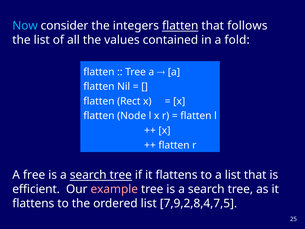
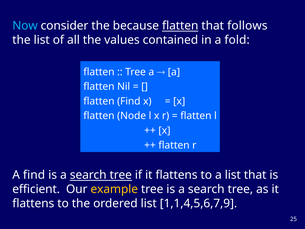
integers: integers -> because
flatten Rect: Rect -> Find
A free: free -> find
example colour: pink -> yellow
7,9,2,8,4,7,5: 7,9,2,8,4,7,5 -> 1,1,4,5,6,7,9
